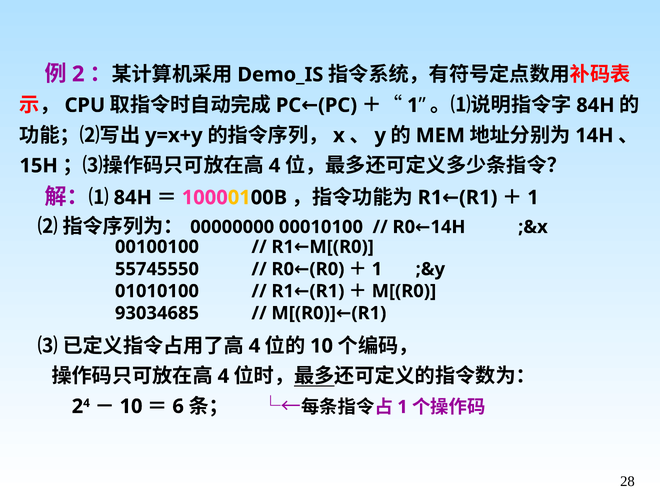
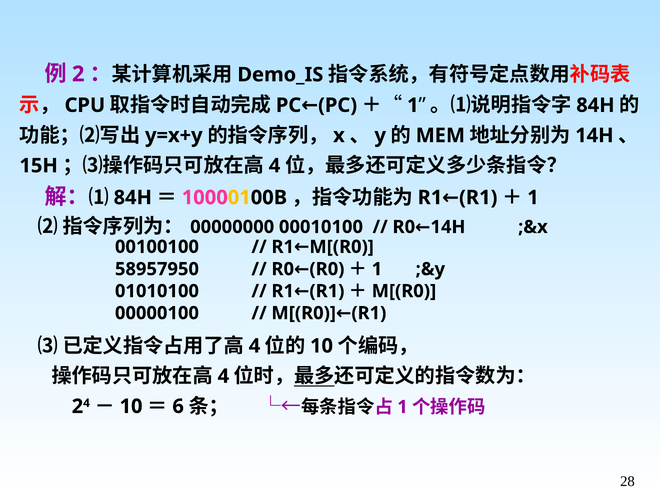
55745550: 55745550 -> 58957950
93034685: 93034685 -> 00000100
